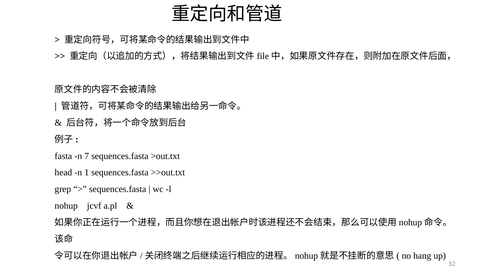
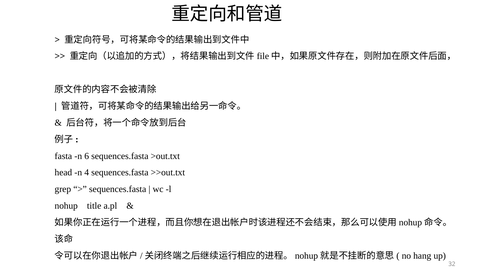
7: 7 -> 6
1: 1 -> 4
jcvf: jcvf -> title
